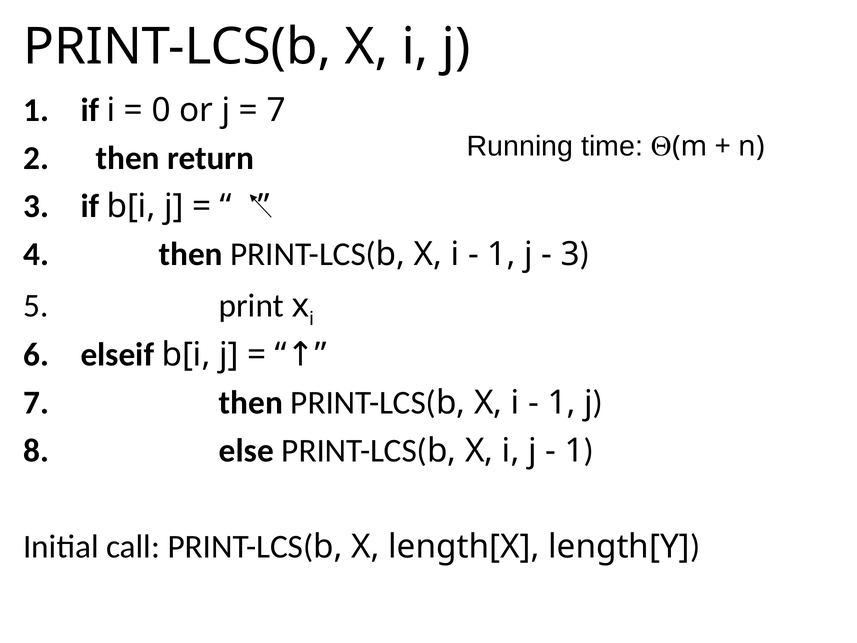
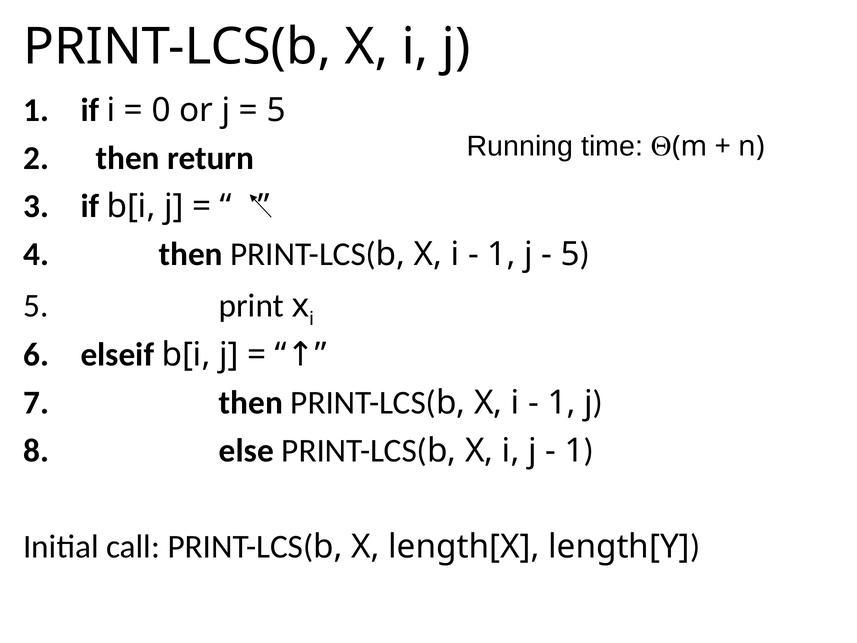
7 at (276, 110): 7 -> 5
3 at (570, 254): 3 -> 5
